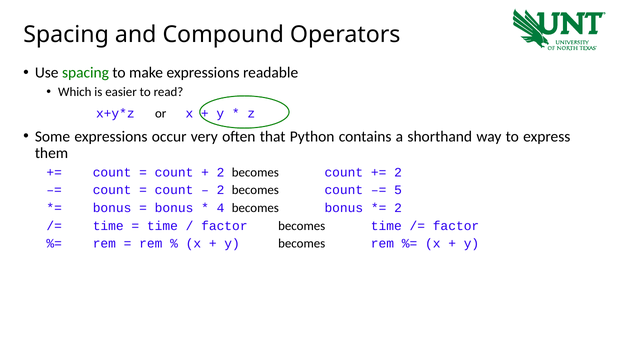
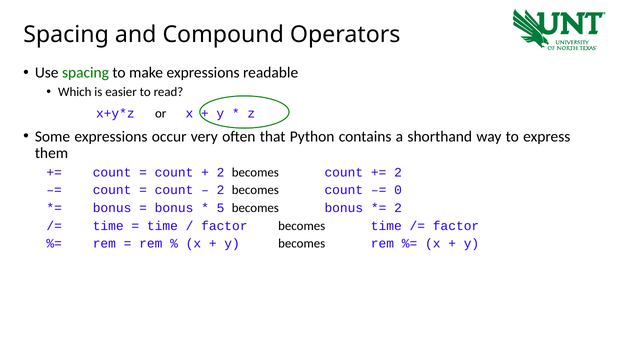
5: 5 -> 0
4: 4 -> 5
